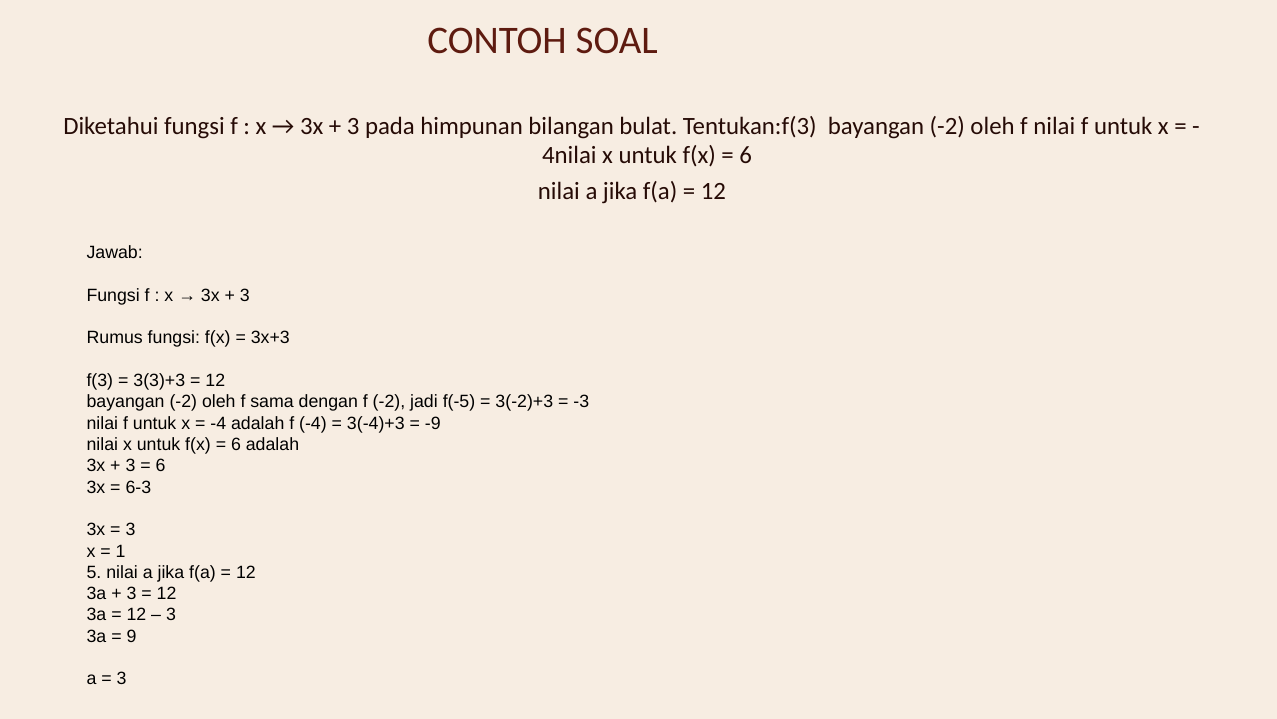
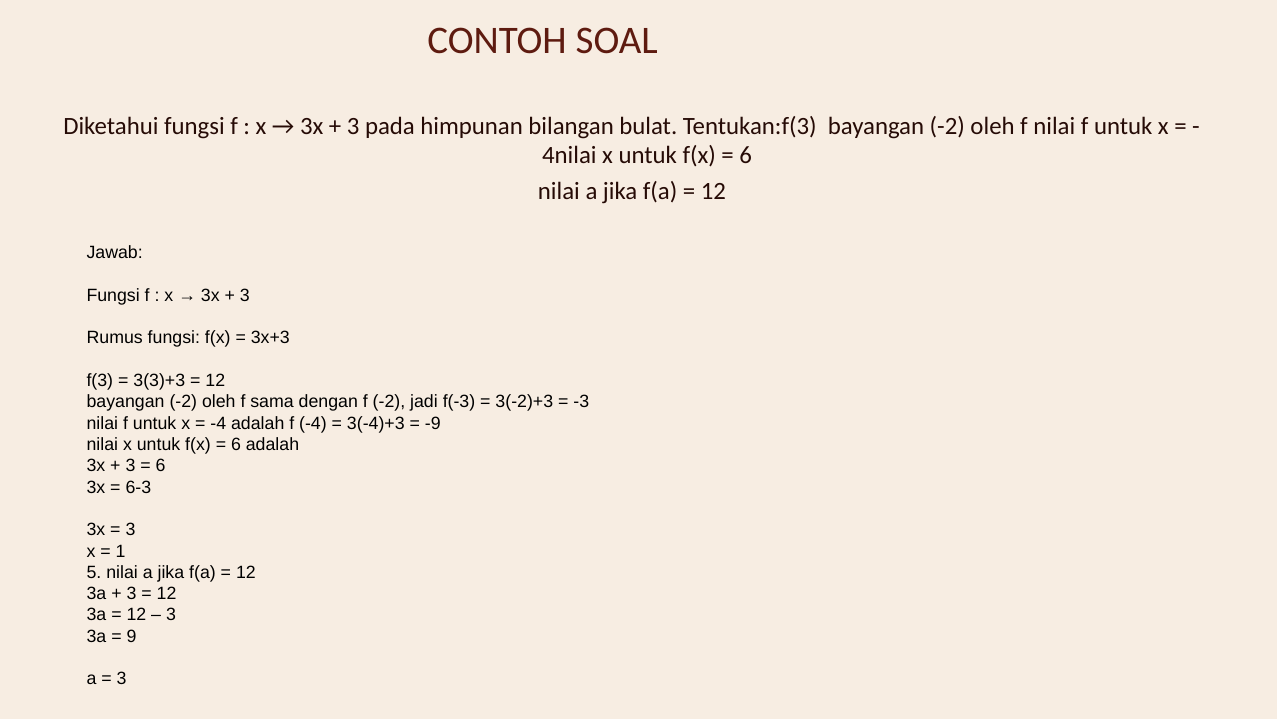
f(-5: f(-5 -> f(-3
